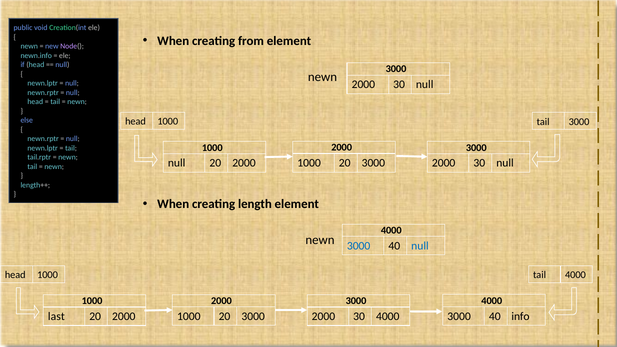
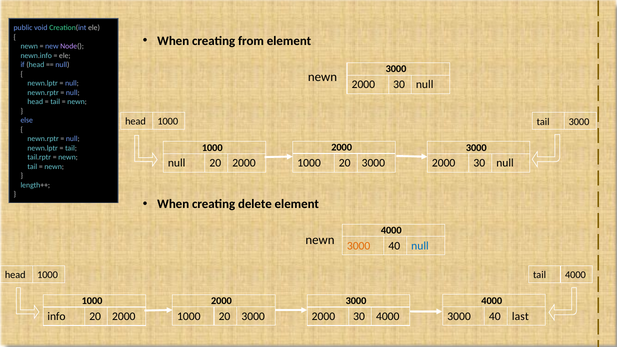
length: length -> delete
3000 at (359, 246) colour: blue -> orange
info: info -> last
last: last -> info
